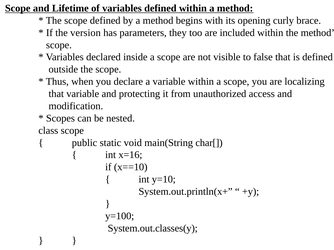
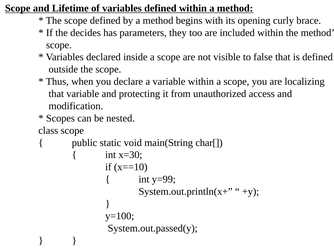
version: version -> decides
x=16: x=16 -> x=30
y=10: y=10 -> y=99
System.out.classes(y: System.out.classes(y -> System.out.passed(y
